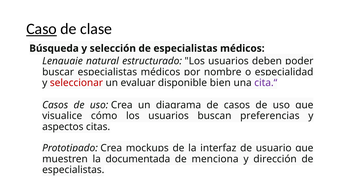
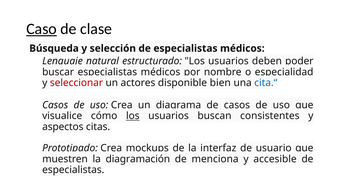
evaluar: evaluar -> actores
cita.“ colour: purple -> blue
los at (133, 116) underline: none -> present
preferencias: preferencias -> consistentes
documentada: documentada -> diagramación
dirección: dirección -> accesible
